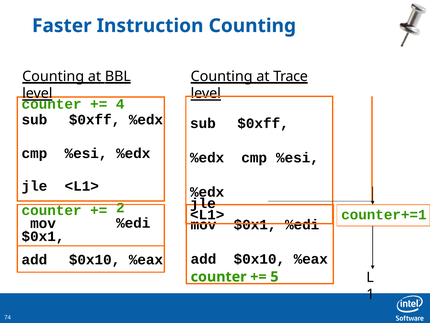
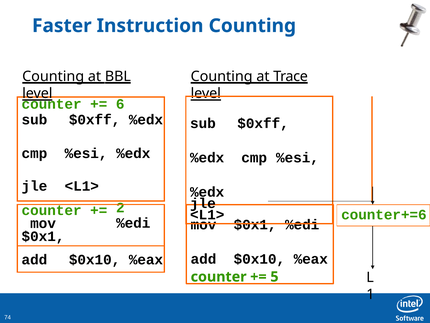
4: 4 -> 6
counter+=1: counter+=1 -> counter+=6
